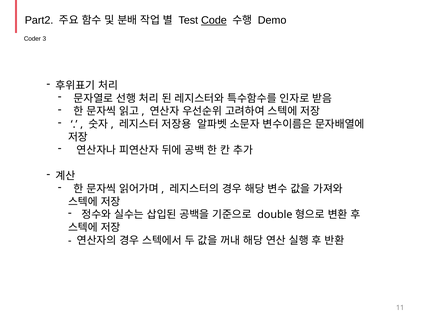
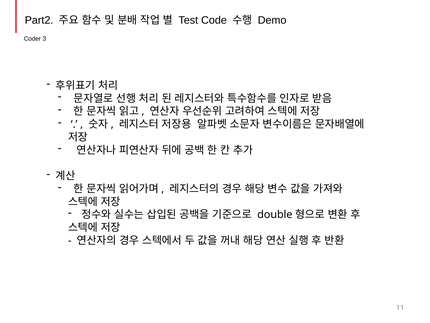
Code underline: present -> none
